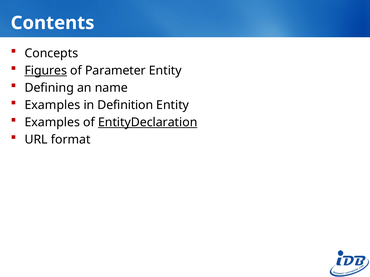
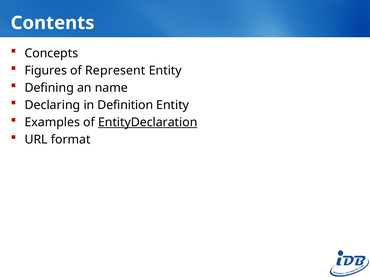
Figures underline: present -> none
Parameter: Parameter -> Represent
Examples at (52, 105): Examples -> Declaring
